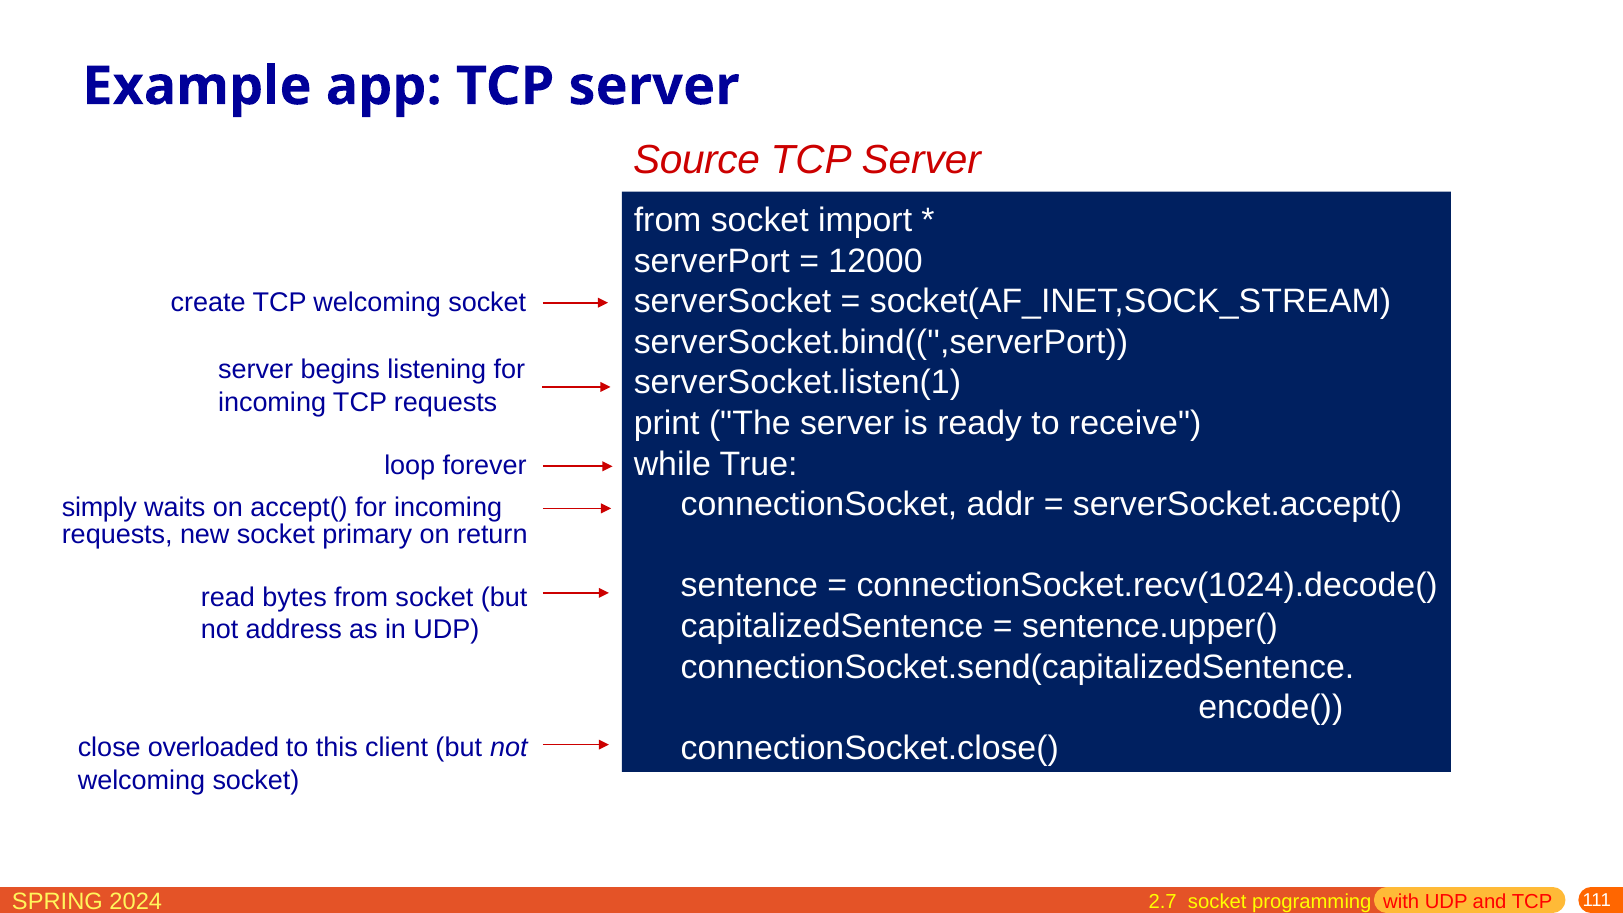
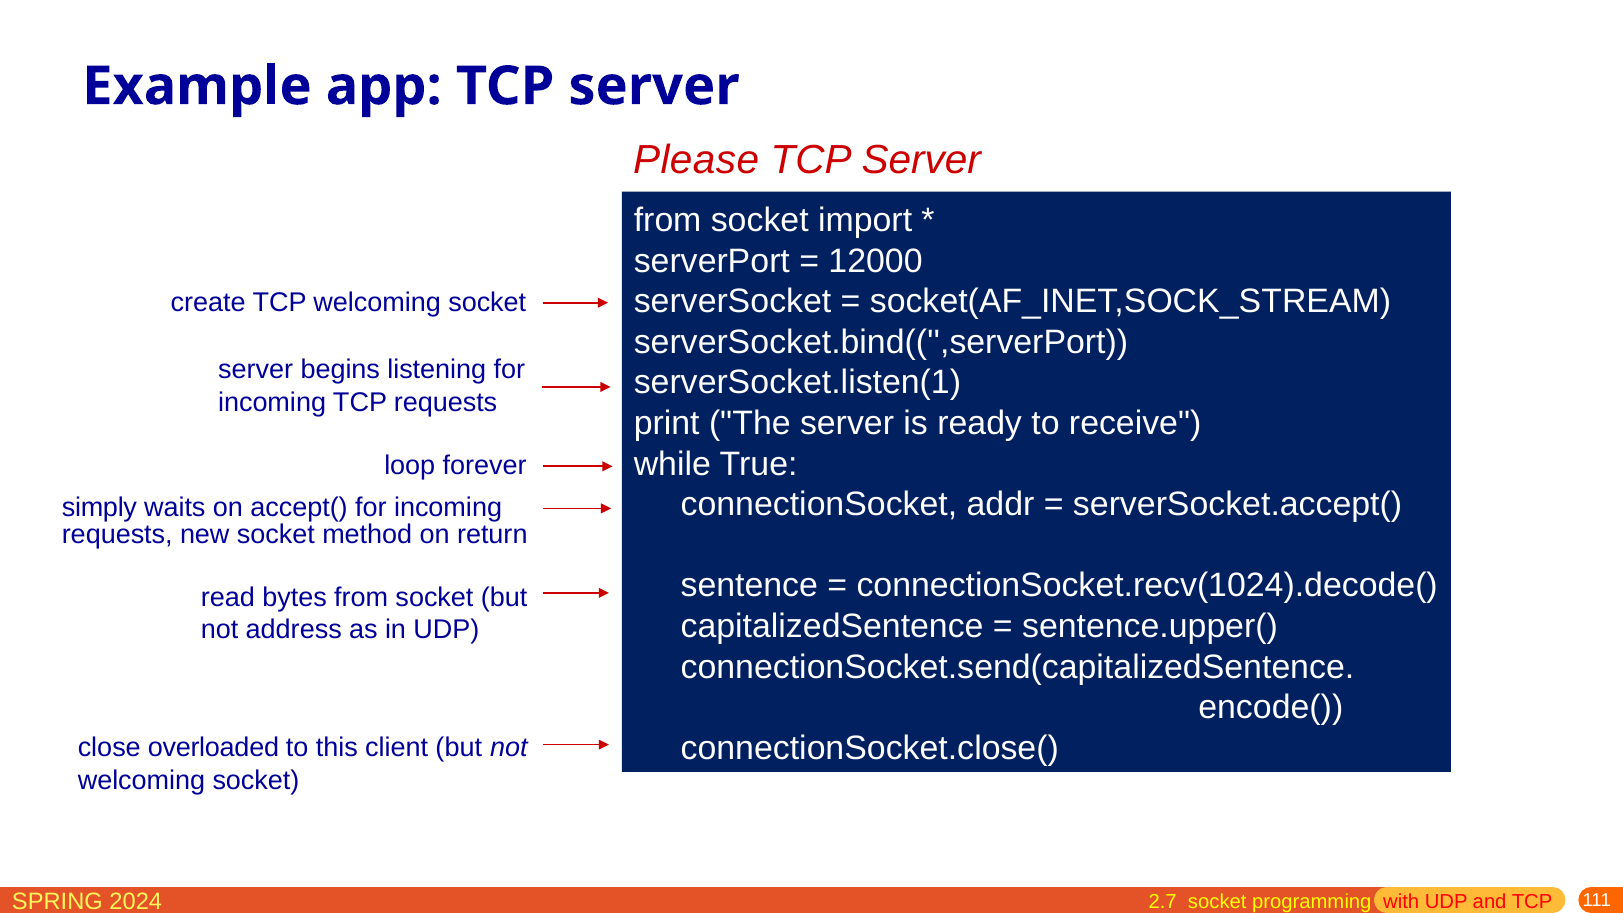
Source: Source -> Please
primary: primary -> method
